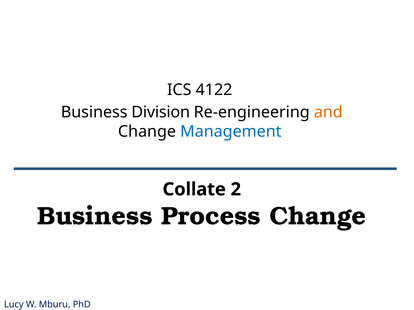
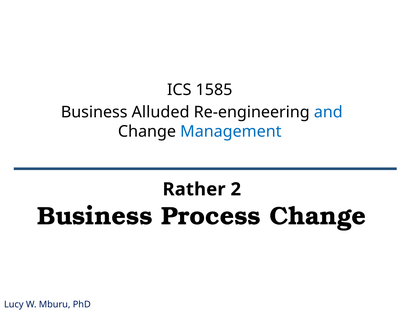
4122: 4122 -> 1585
Division: Division -> Alluded
and colour: orange -> blue
Collate: Collate -> Rather
